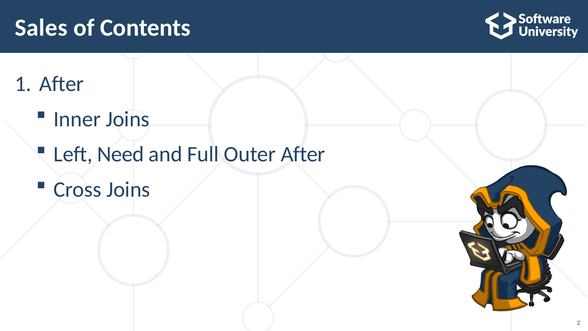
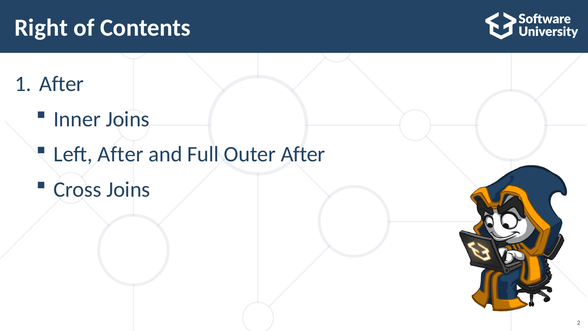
Sales: Sales -> Right
Left Need: Need -> After
